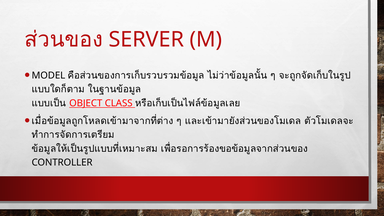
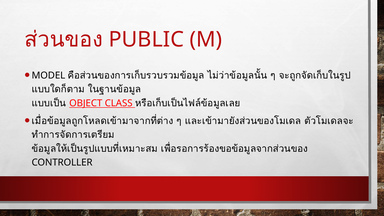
SERVER: SERVER -> PUBLIC
